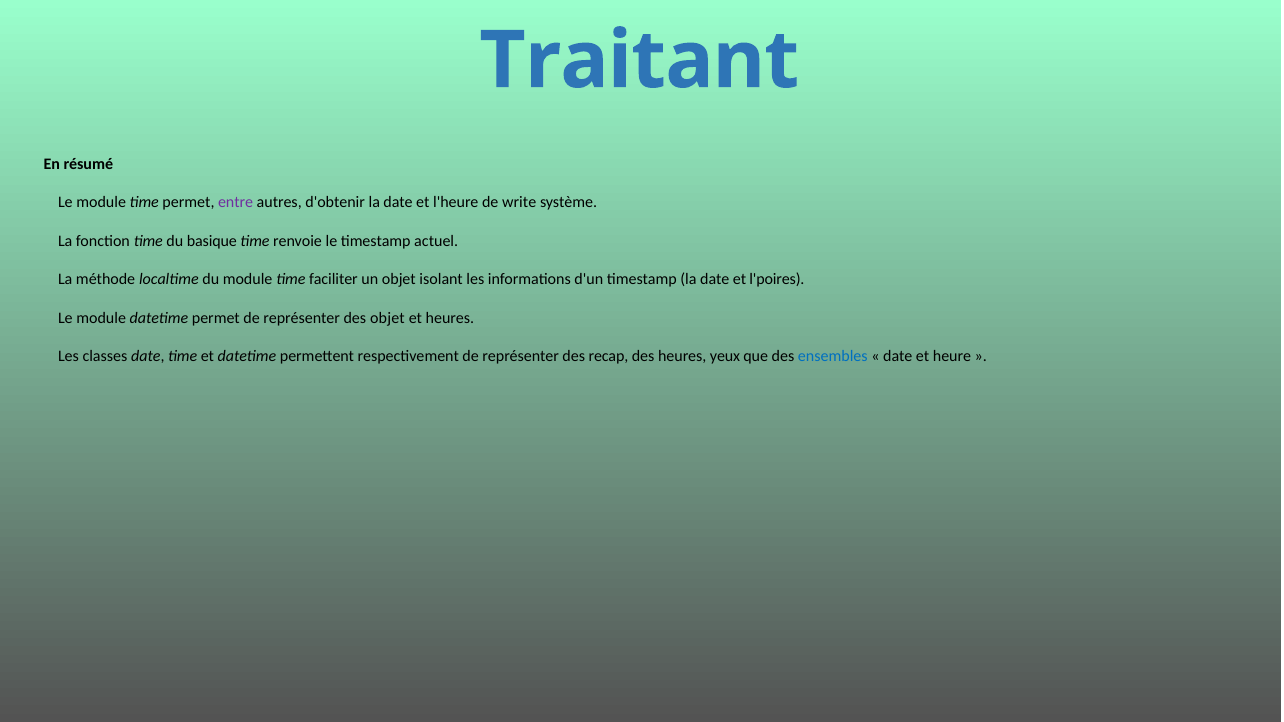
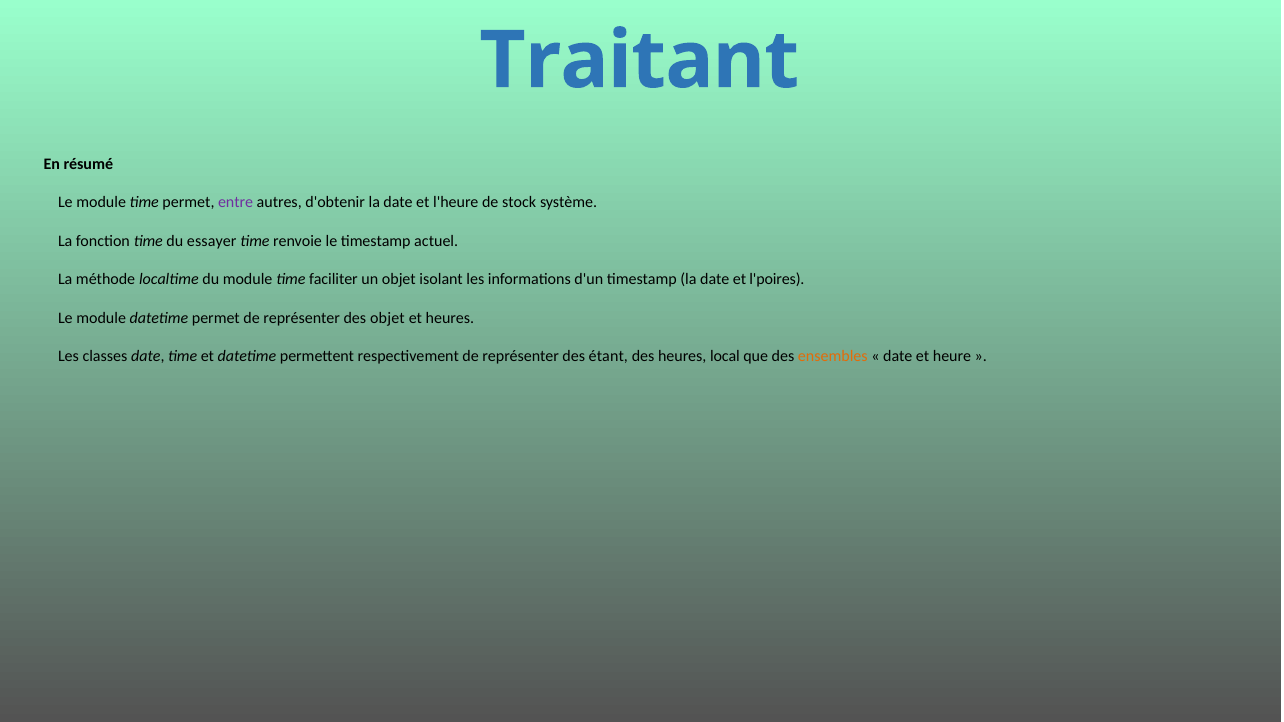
write: write -> stock
basique: basique -> essayer
recap: recap -> étant
yeux: yeux -> local
ensembles colour: blue -> orange
